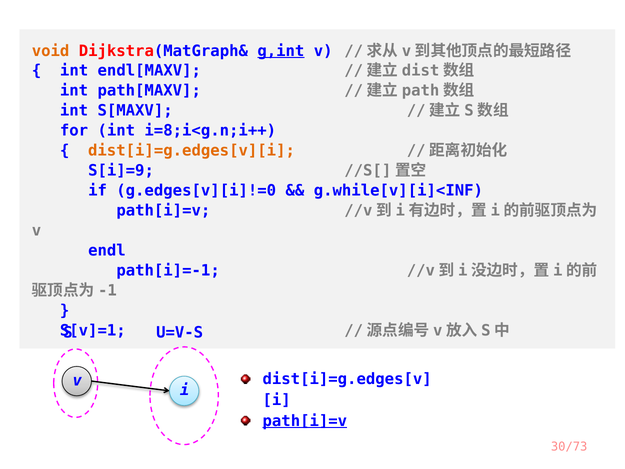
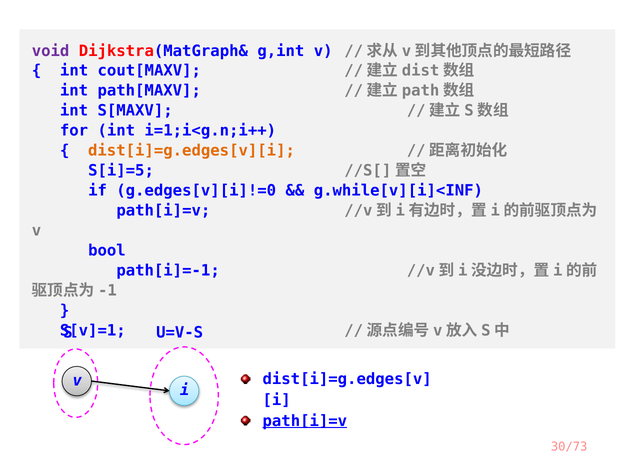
void colour: orange -> purple
g,int underline: present -> none
endl[MAXV: endl[MAXV -> cout[MAXV
i=8;i<g.n;i++: i=8;i<g.n;i++ -> i=1;i<g.n;i++
S[i]=9: S[i]=9 -> S[i]=5
endl: endl -> bool
